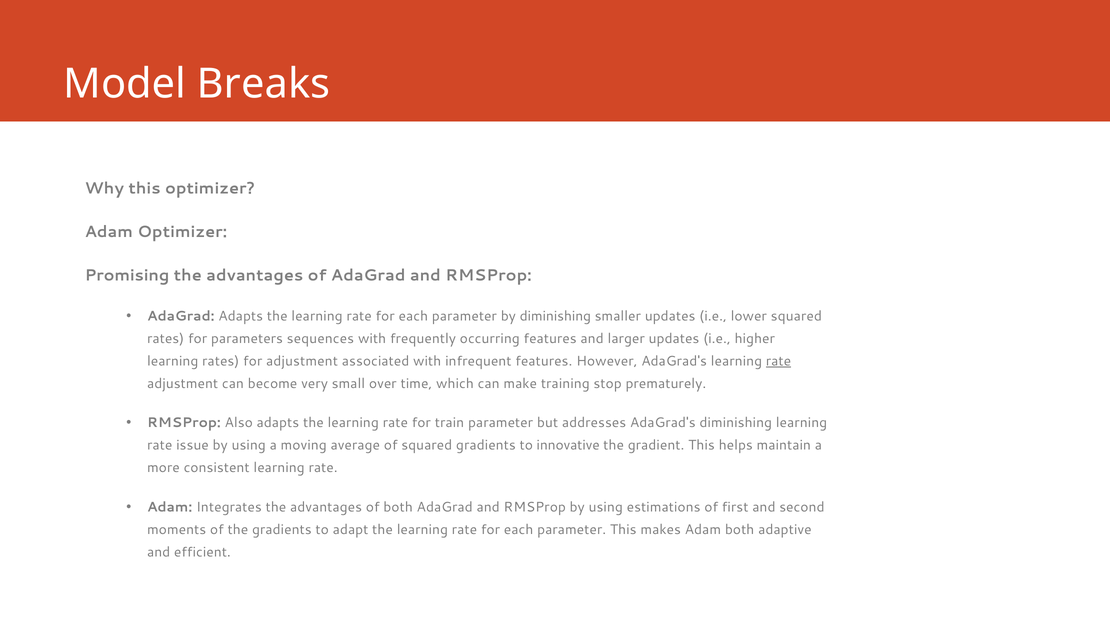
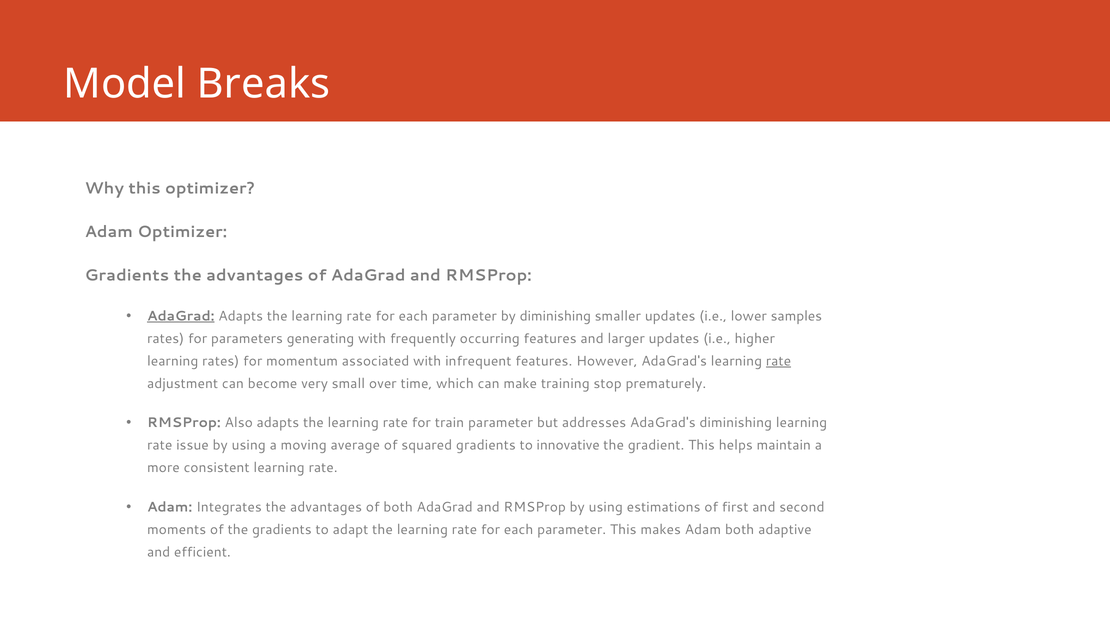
Promising at (127, 275): Promising -> Gradients
AdaGrad at (181, 316) underline: none -> present
lower squared: squared -> samples
sequences: sequences -> generating
for adjustment: adjustment -> momentum
